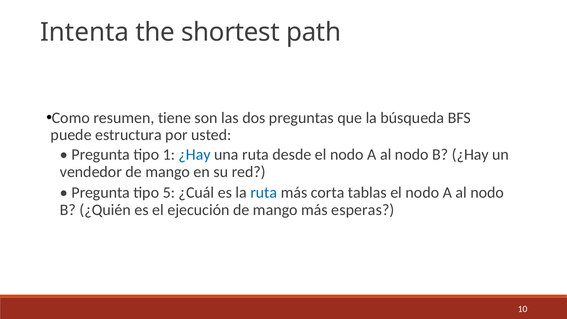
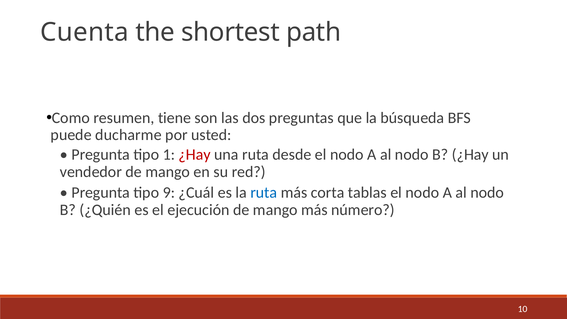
Intenta: Intenta -> Cuenta
estructura: estructura -> ducharme
¿Hay at (195, 155) colour: blue -> red
5: 5 -> 9
esperas: esperas -> número
